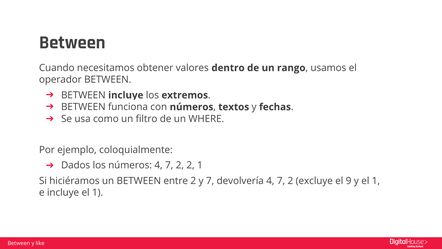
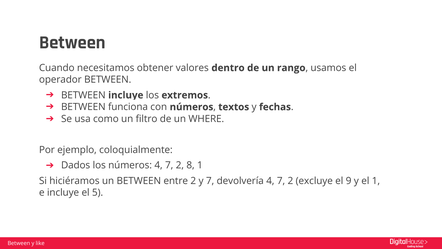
2 2: 2 -> 8
incluye el 1: 1 -> 5
